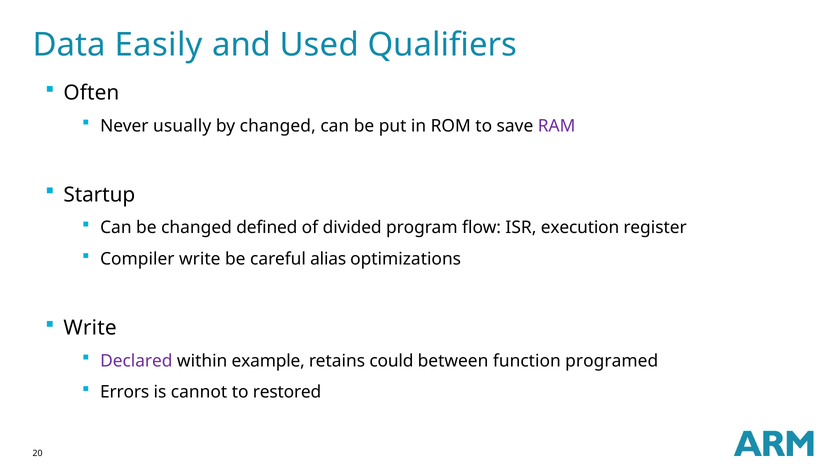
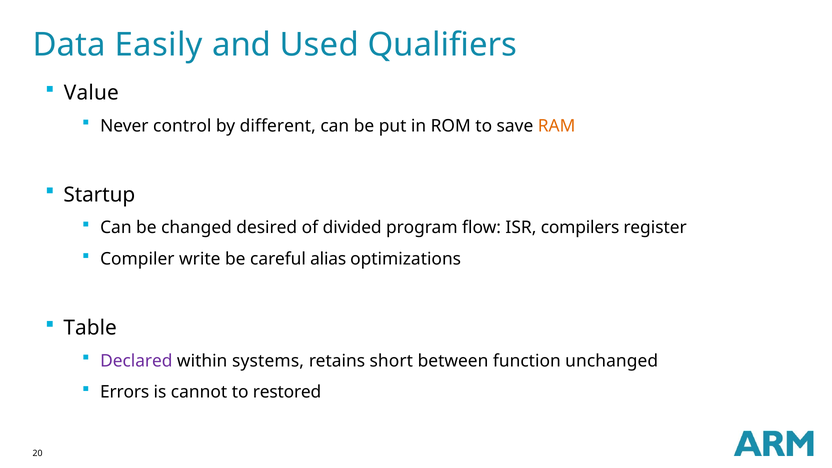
Often: Often -> Value
usually: usually -> control
by changed: changed -> different
RAM colour: purple -> orange
defined: defined -> desired
execution: execution -> compilers
Write at (90, 328): Write -> Table
example: example -> systems
could: could -> short
programed: programed -> unchanged
